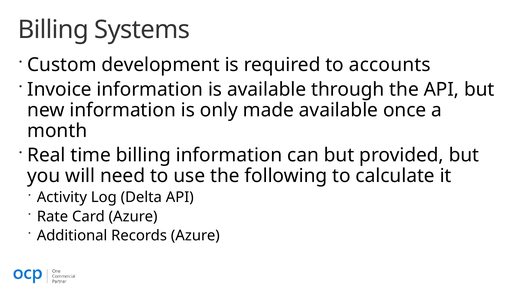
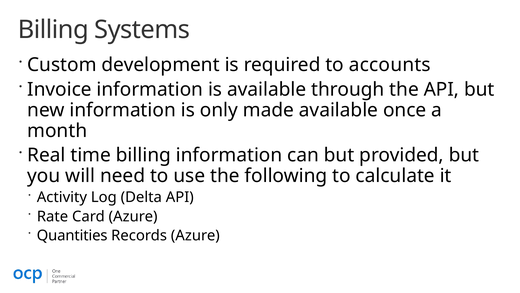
Additional: Additional -> Quantities
